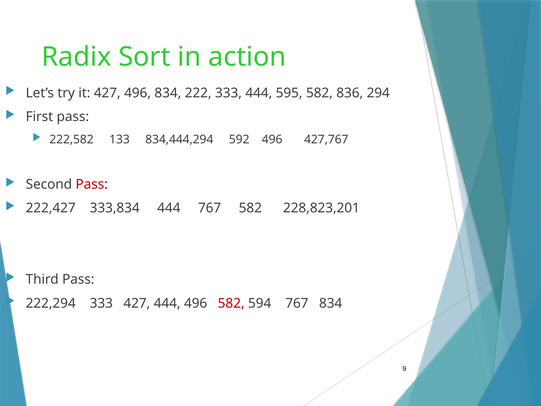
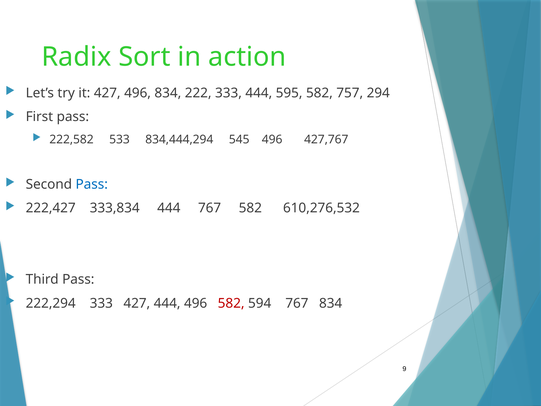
836: 836 -> 757
133: 133 -> 533
592: 592 -> 545
Pass at (92, 184) colour: red -> blue
228,823,201: 228,823,201 -> 610,276,532
